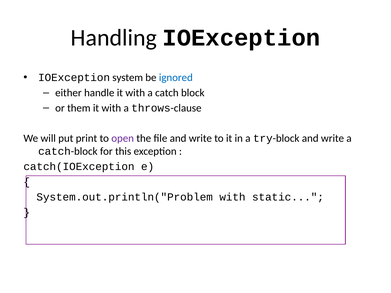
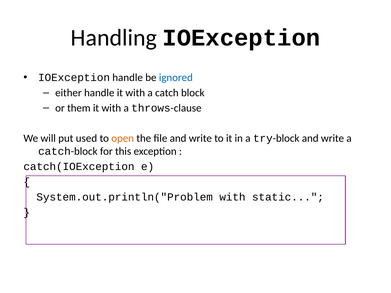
IOException system: system -> handle
print: print -> used
open colour: purple -> orange
